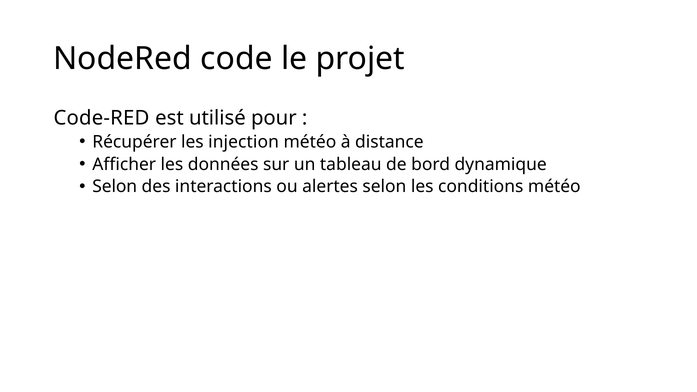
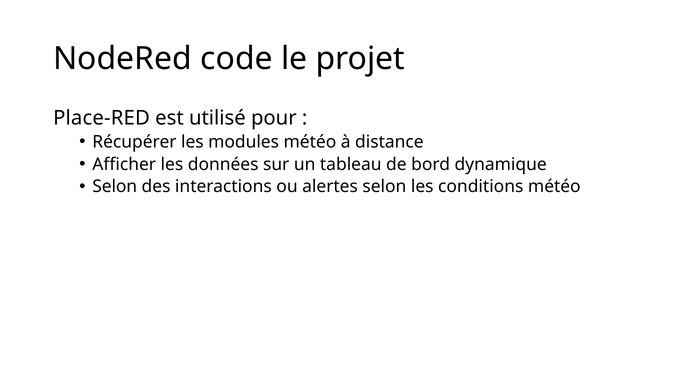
Code-RED: Code-RED -> Place-RED
injection: injection -> modules
